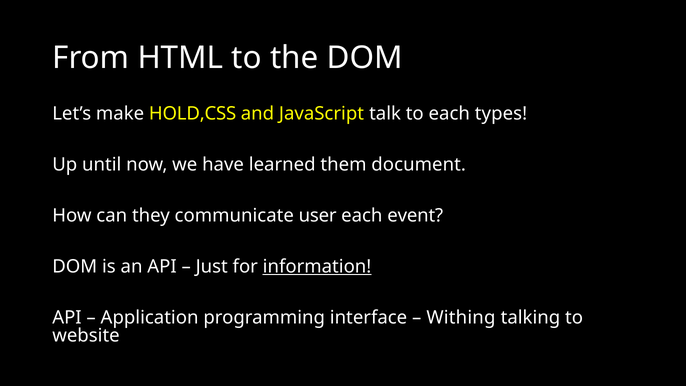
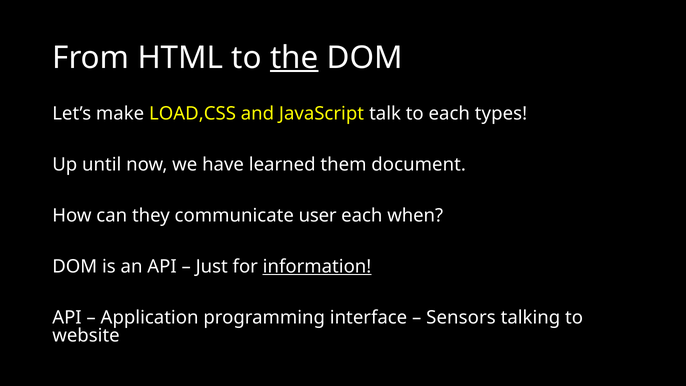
the underline: none -> present
HOLD,CSS: HOLD,CSS -> LOAD,CSS
event: event -> when
Withing: Withing -> Sensors
